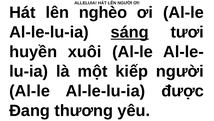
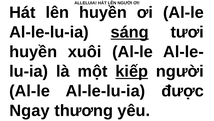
lên nghèo: nghèo -> huyền
kiếp underline: none -> present
Đang: Đang -> Ngay
